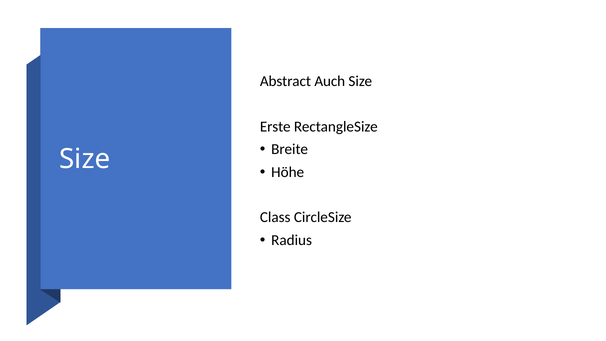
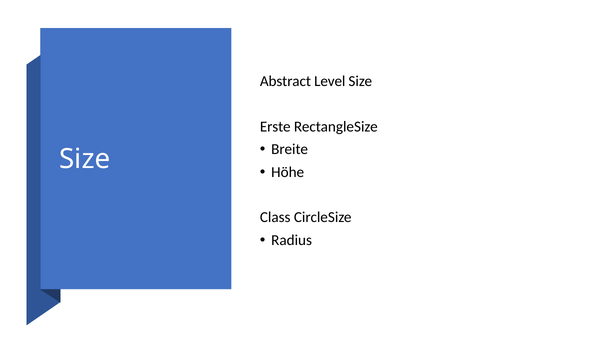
Auch: Auch -> Level
